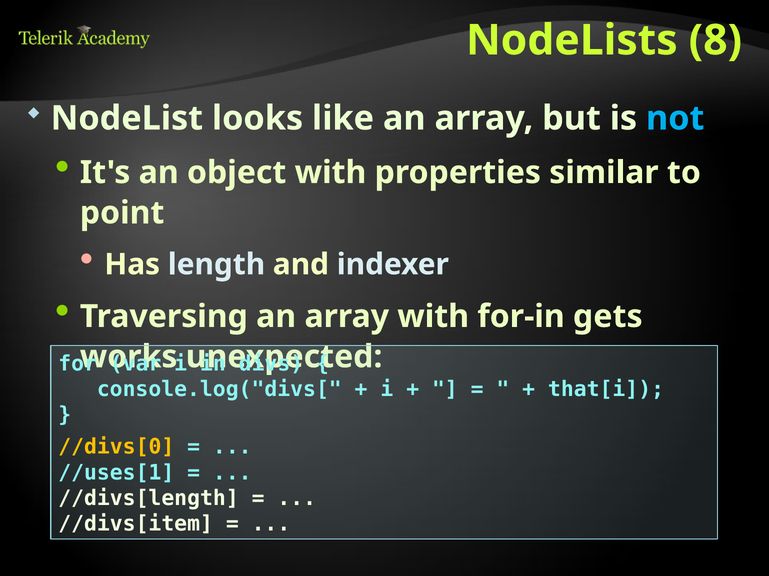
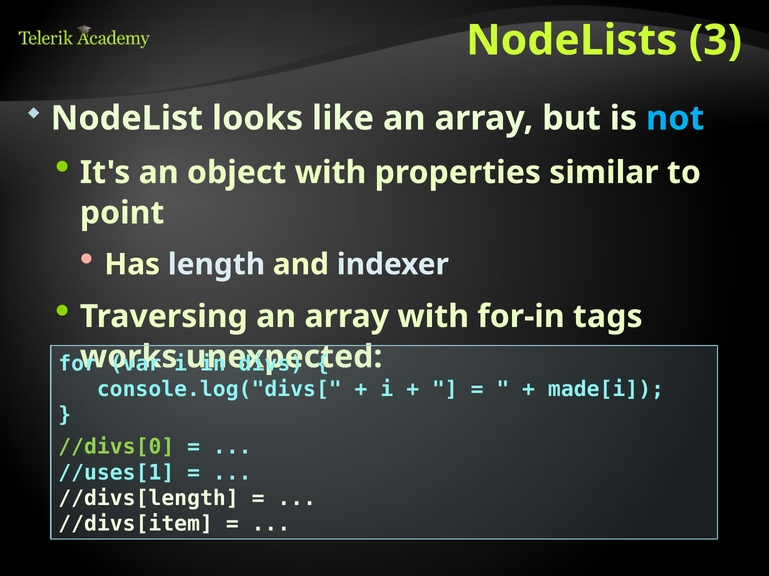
8: 8 -> 3
gets: gets -> tags
that[i: that[i -> made[i
//divs[0 colour: yellow -> light green
